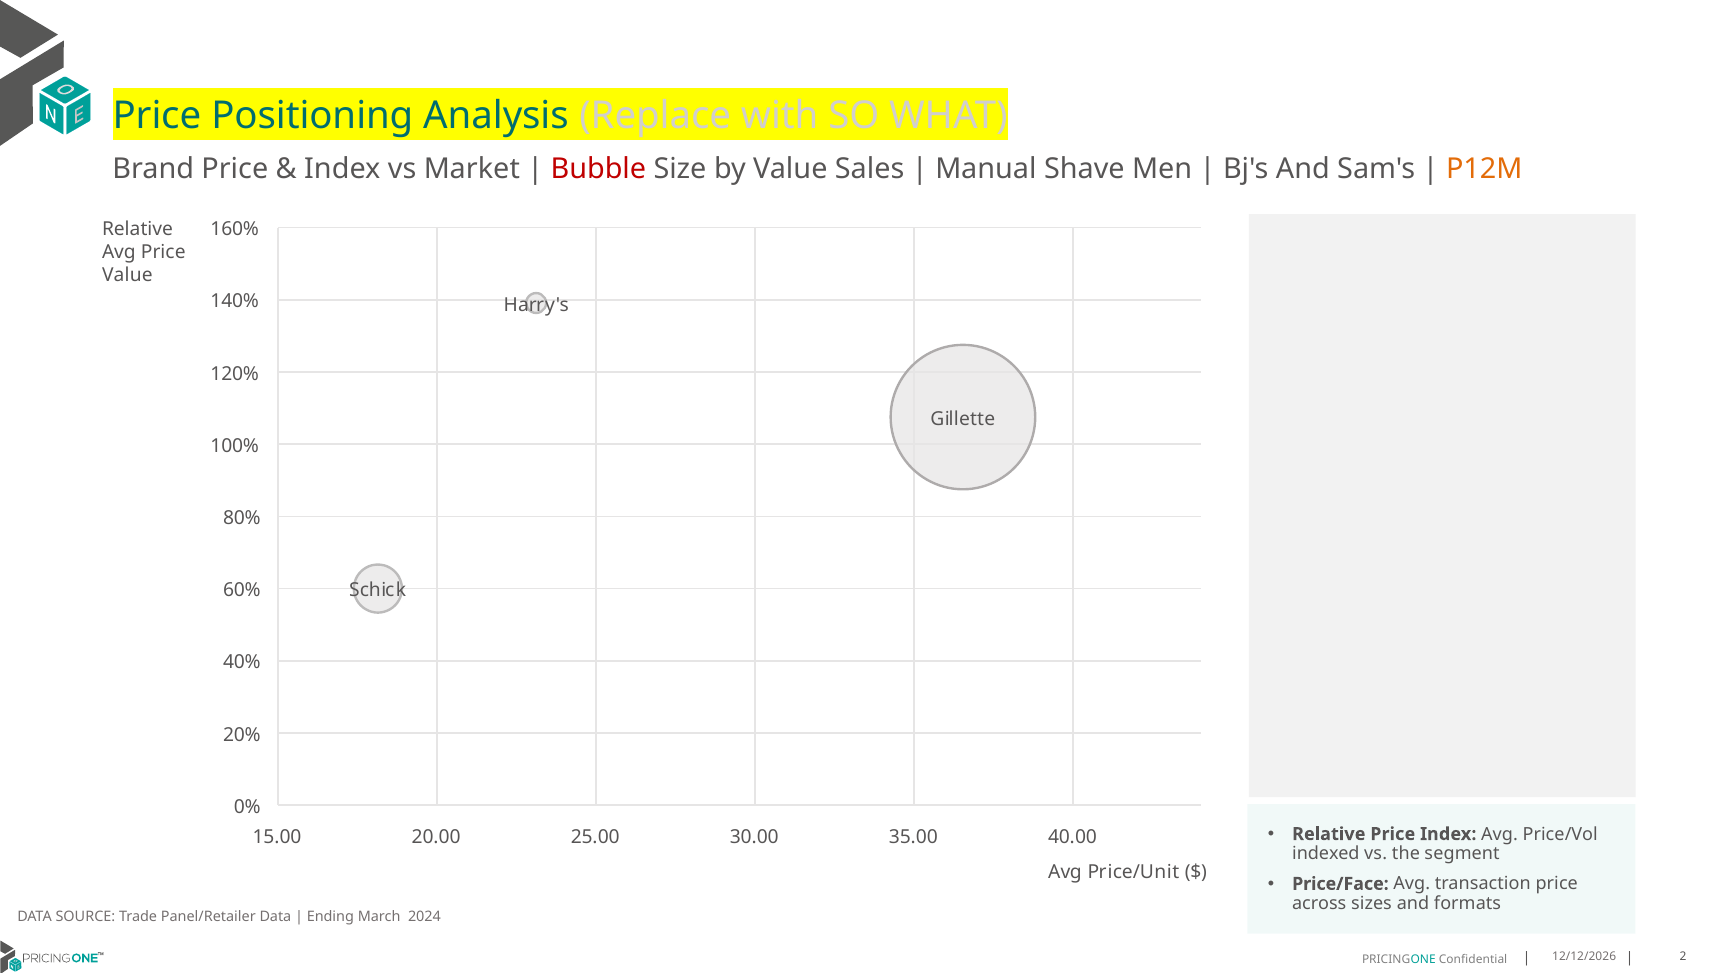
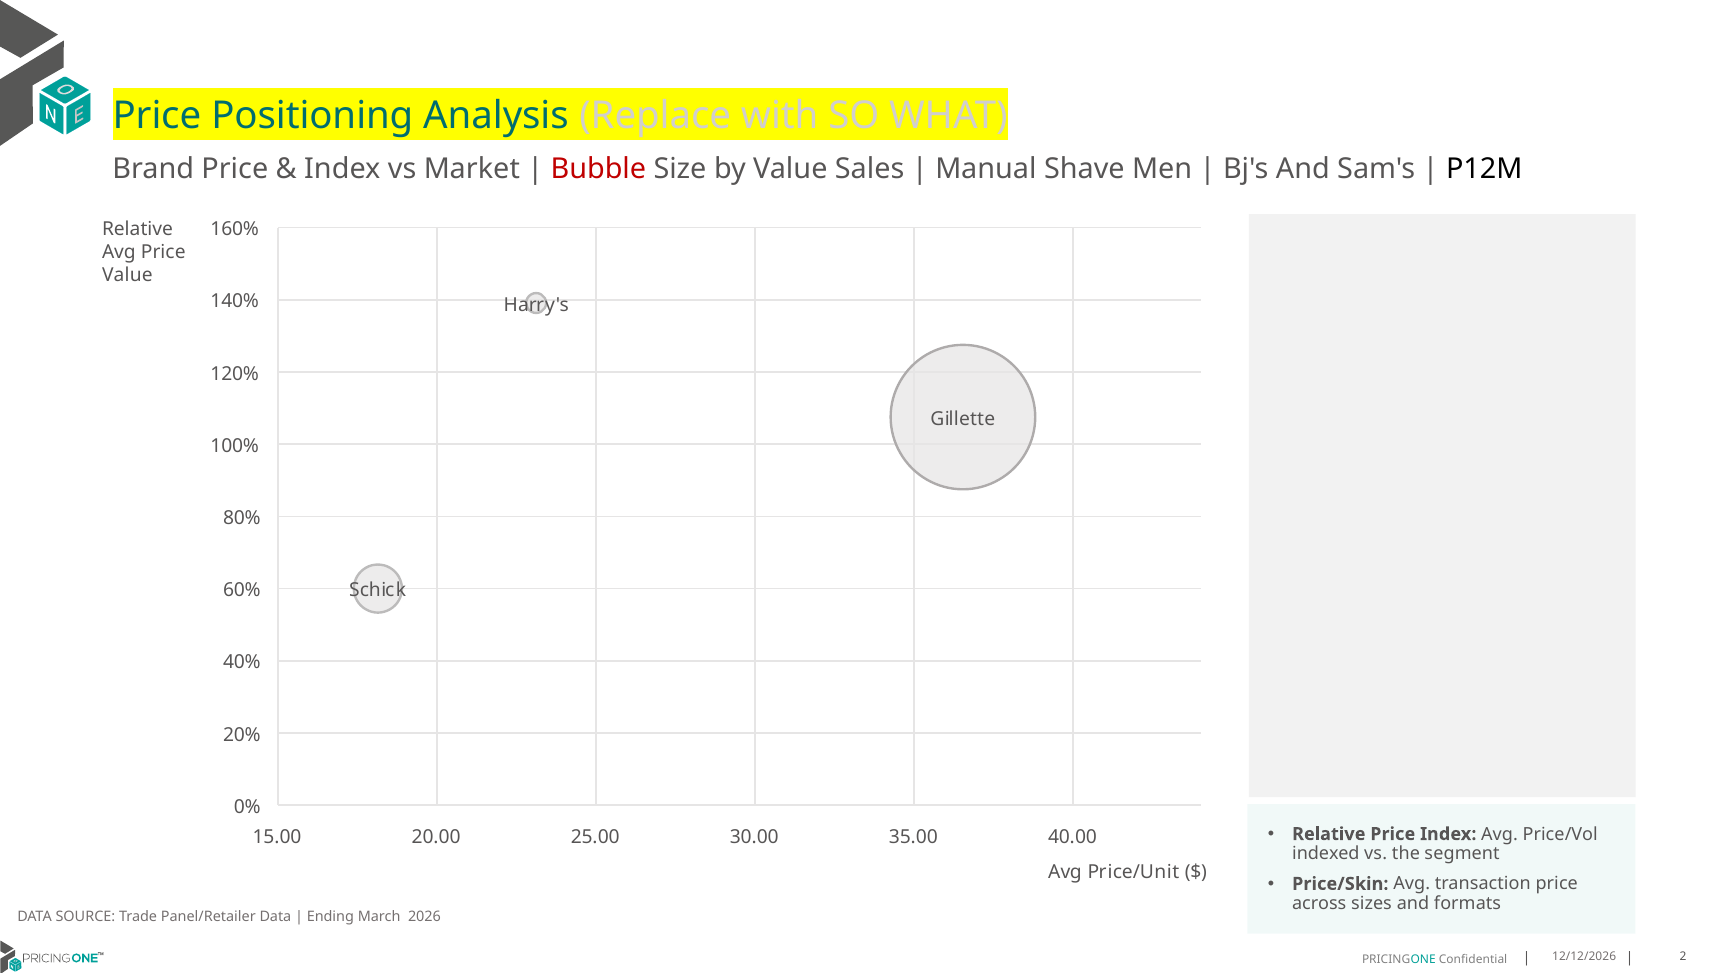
P12M colour: orange -> black
Price/Face: Price/Face -> Price/Skin
2024: 2024 -> 2026
